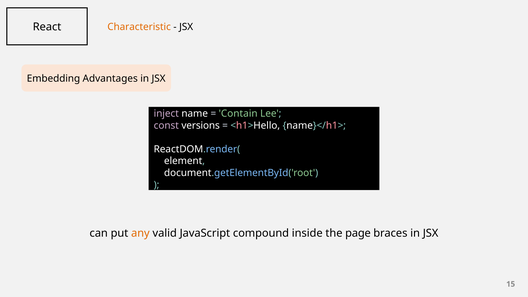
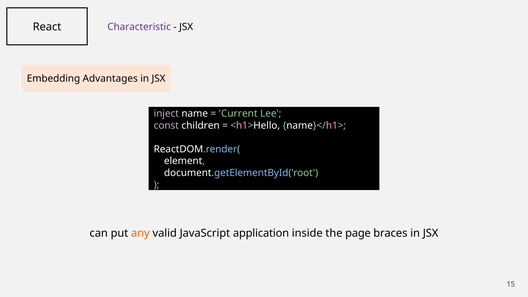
Characteristic colour: orange -> purple
Contain: Contain -> Current
versions: versions -> children
compound: compound -> application
